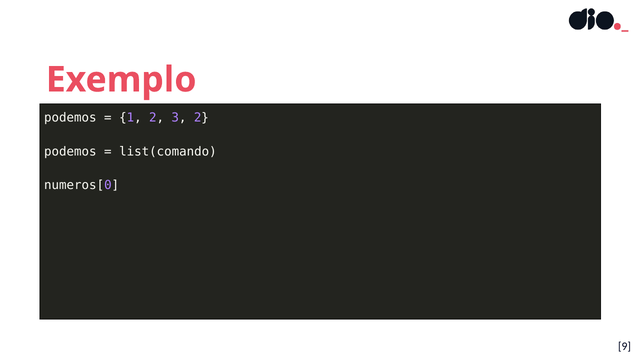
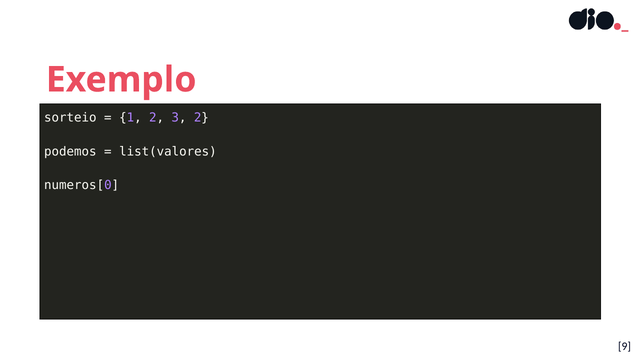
podemos at (70, 118): podemos -> sorteio
list(comando: list(comando -> list(valores
